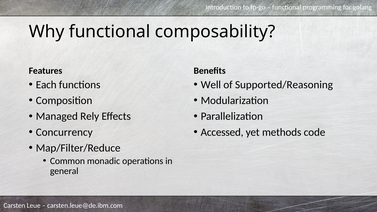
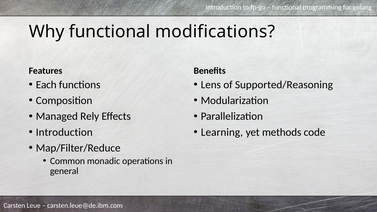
composability: composability -> modifications
Well: Well -> Lens
Concurrency at (64, 132): Concurrency -> Introduction
Accessed: Accessed -> Learning
